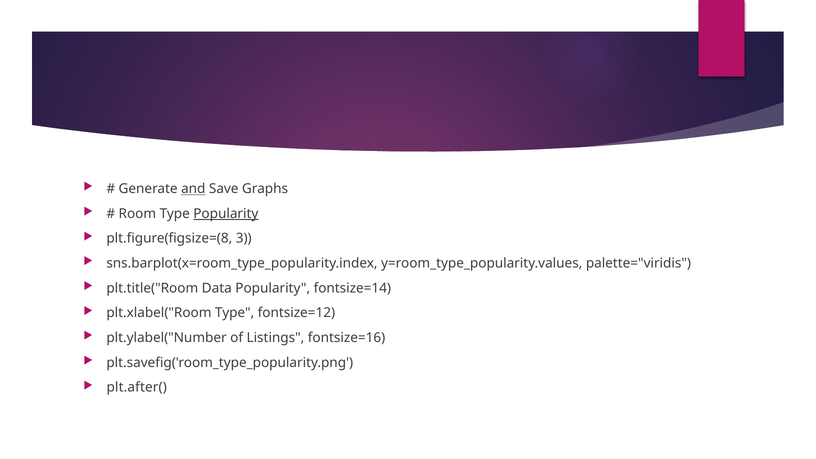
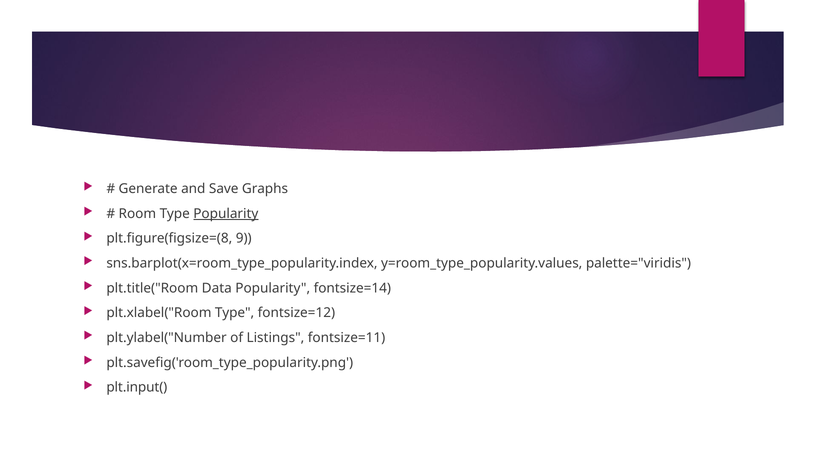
and underline: present -> none
3: 3 -> 9
fontsize=16: fontsize=16 -> fontsize=11
plt.after(: plt.after( -> plt.input(
